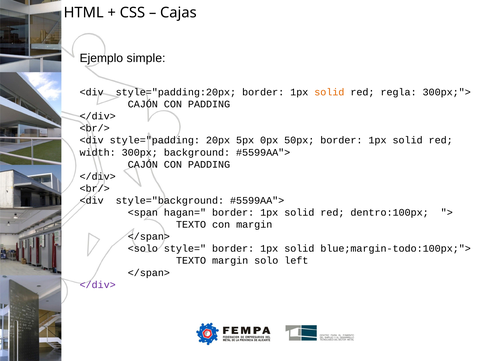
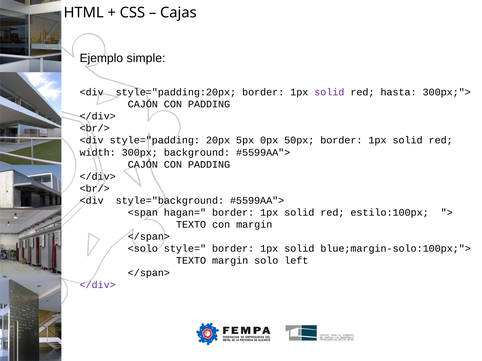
solid at (329, 92) colour: orange -> purple
regla: regla -> hasta
dentro:100px: dentro:100px -> estilo:100px
blue;margin-todo:100px;">: blue;margin-todo:100px;"> -> blue;margin-solo:100px;">
